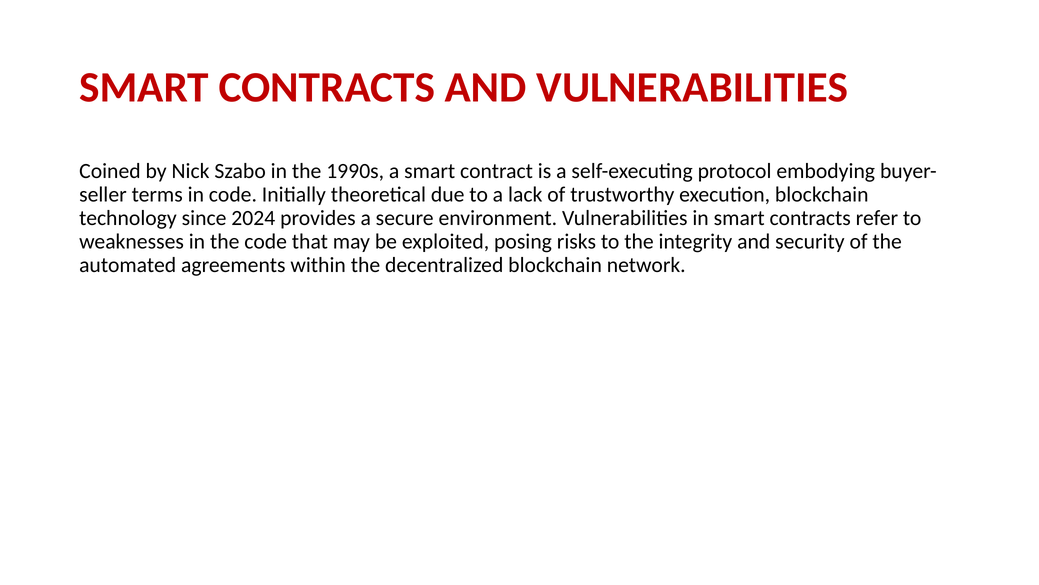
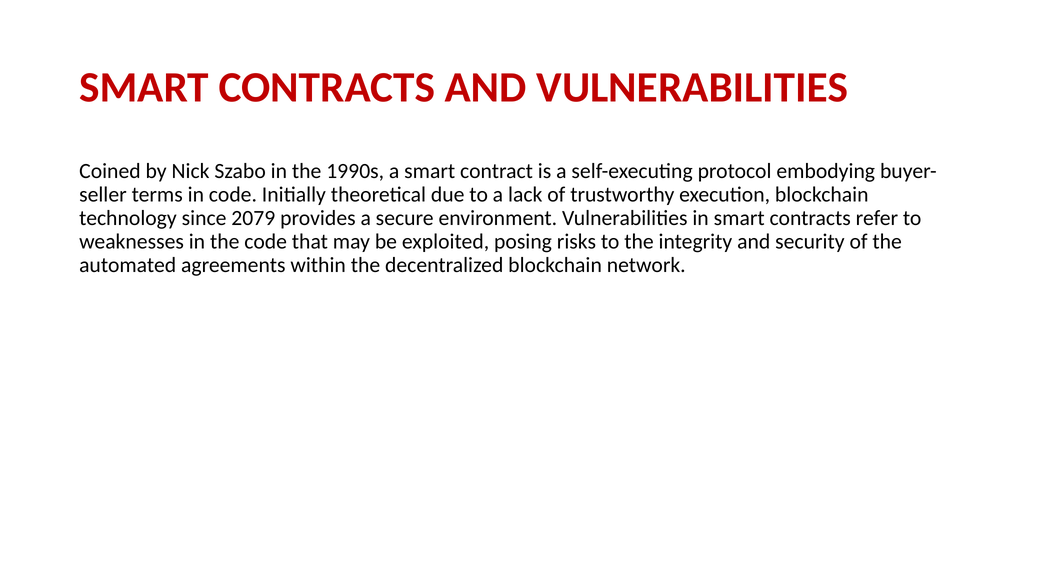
2024: 2024 -> 2079
